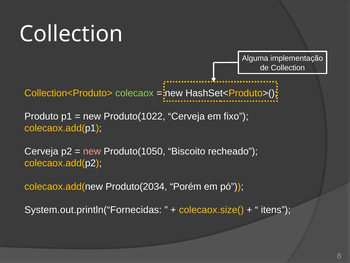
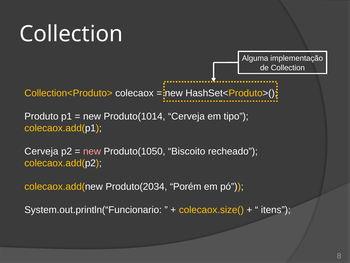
colecaox colour: light green -> white
Produto(1022: Produto(1022 -> Produto(1014
fixo: fixo -> tipo
System.out.println(“Fornecidas: System.out.println(“Fornecidas -> System.out.println(“Funcionario
